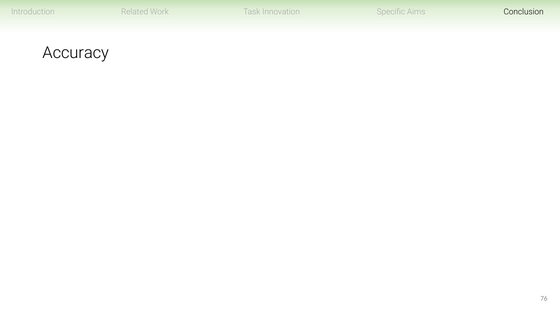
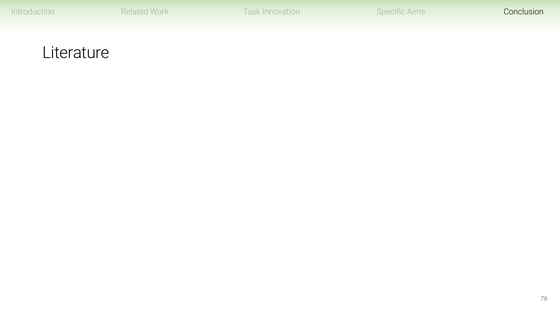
Accuracy: Accuracy -> Literature
